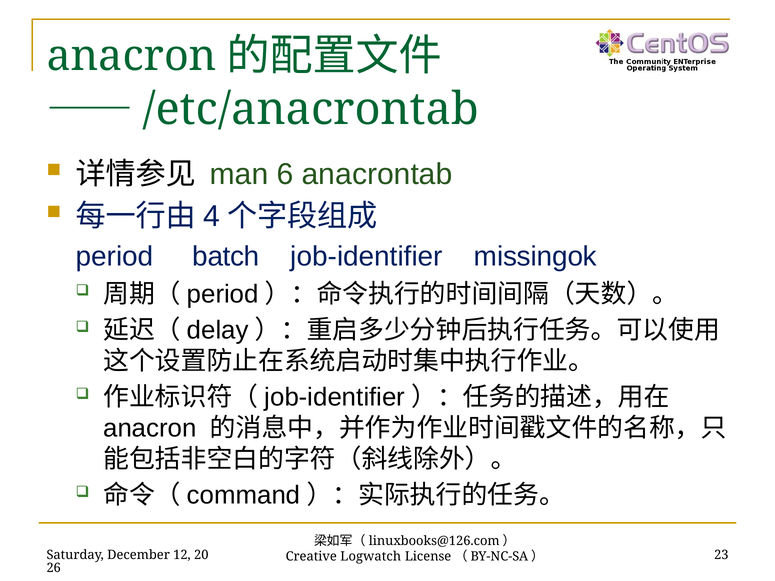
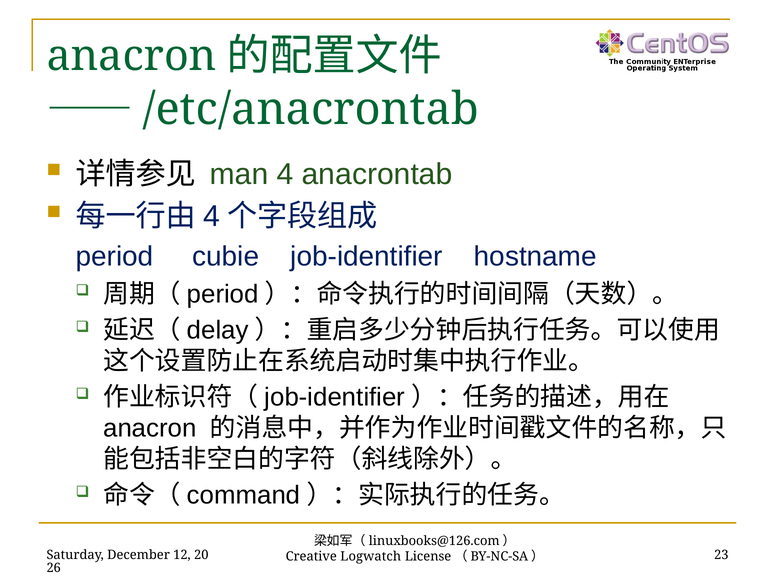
man 6: 6 -> 4
batch: batch -> cubie
missingok: missingok -> hostname
